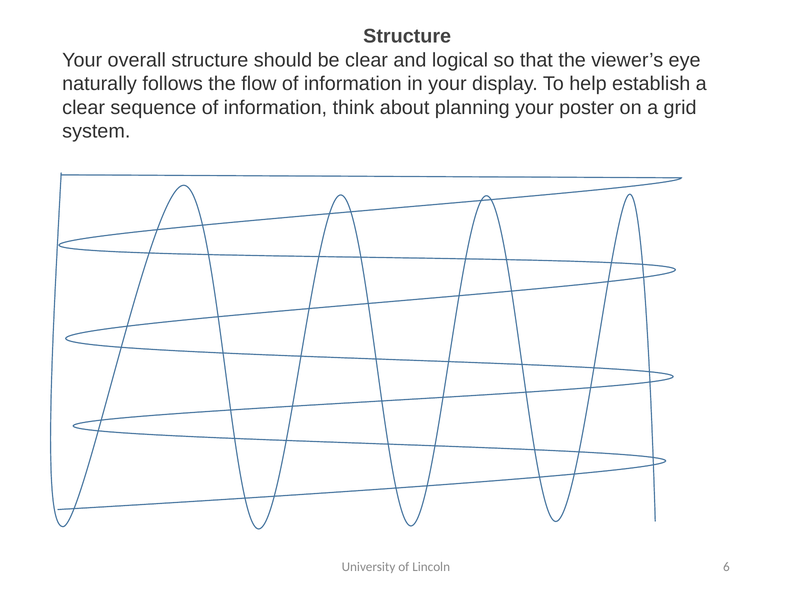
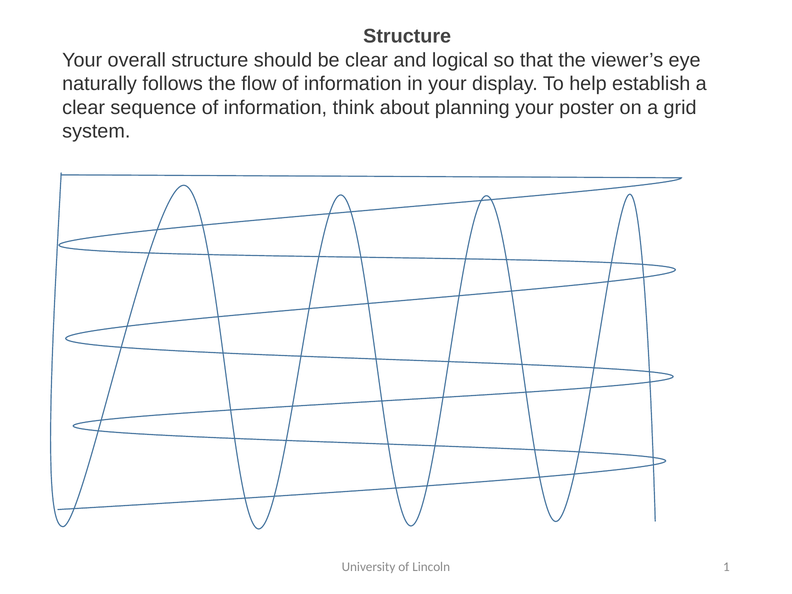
6: 6 -> 1
